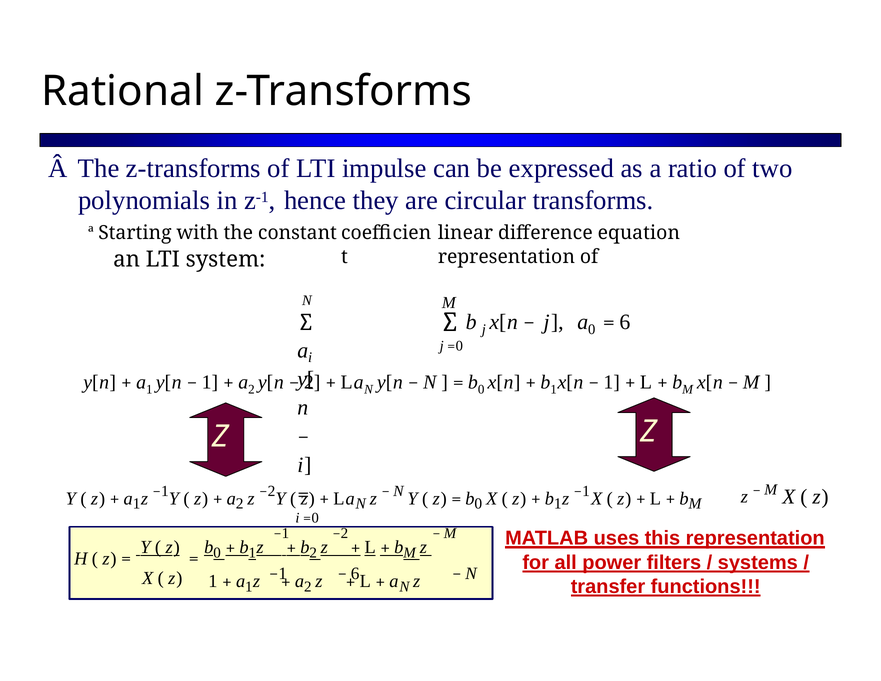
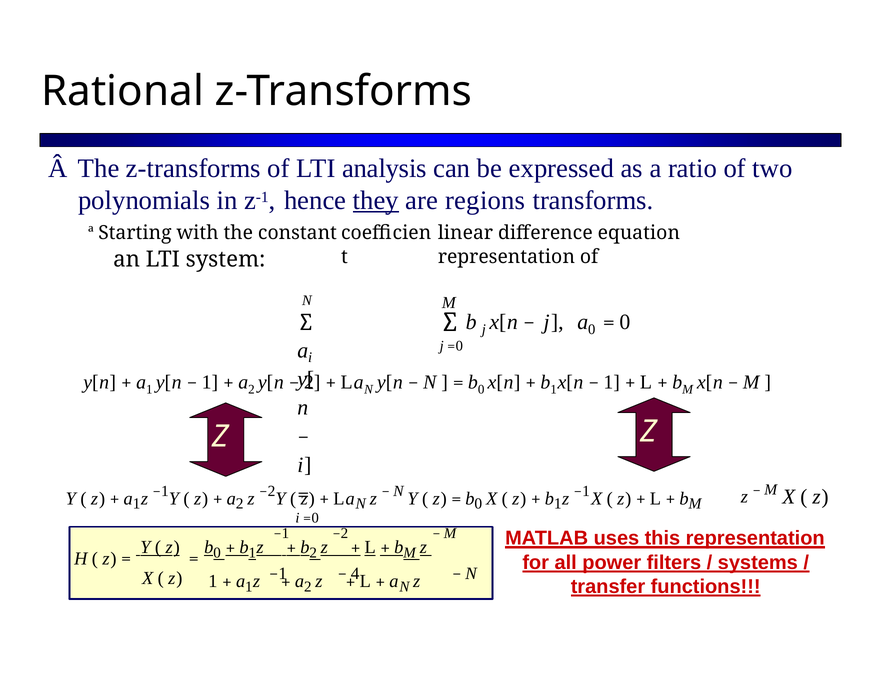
impulse: impulse -> analysis
they underline: none -> present
circular: circular -> regions
6 at (625, 322): 6 -> 0
6 at (355, 574): 6 -> 4
